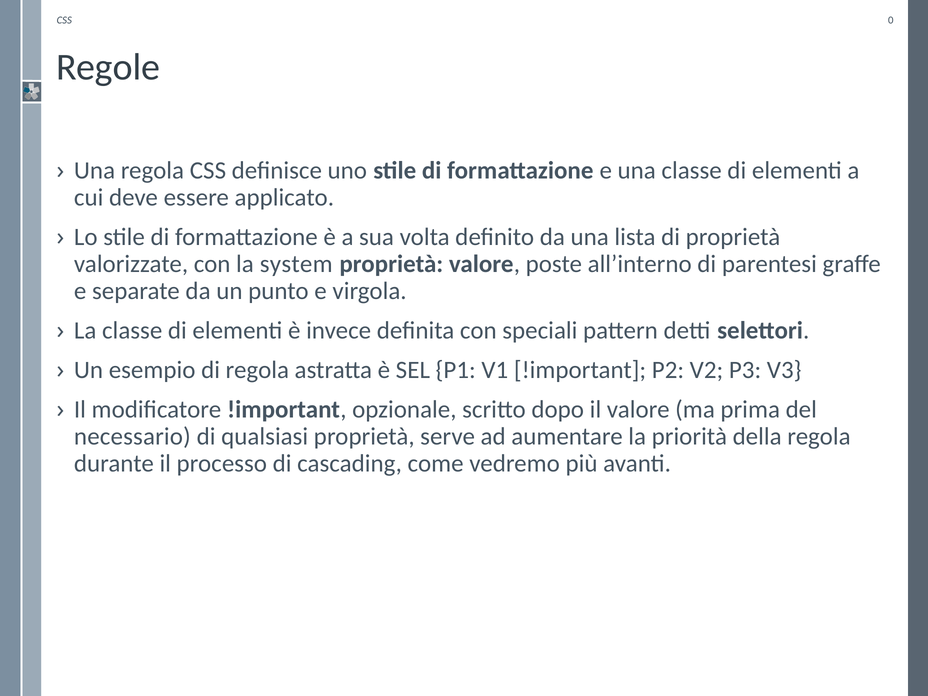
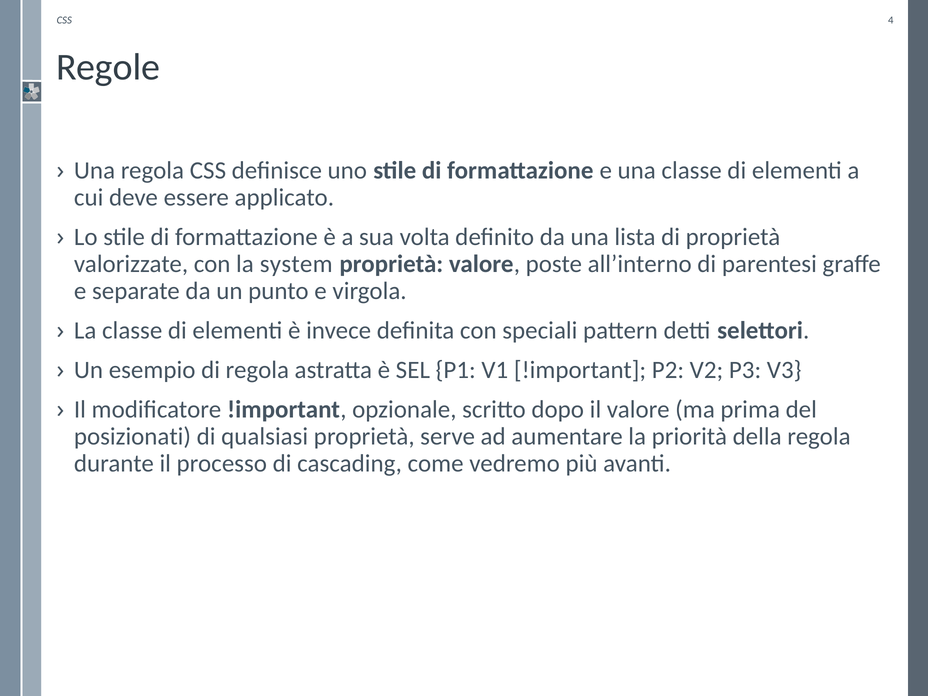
0: 0 -> 4
necessario: necessario -> posizionati
